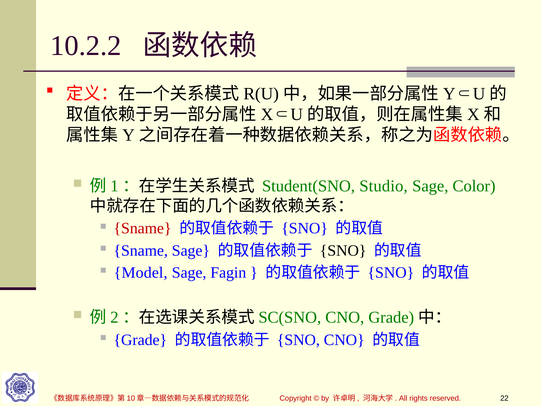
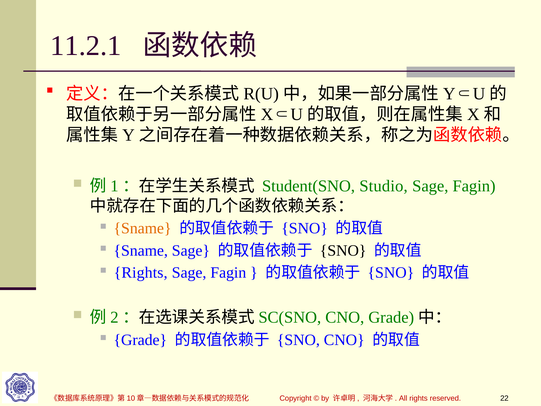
10.2.2: 10.2.2 -> 11.2.1
Color at (474, 186): Color -> Fagin
Sname at (143, 228) colour: red -> orange
Model at (141, 272): Model -> Rights
